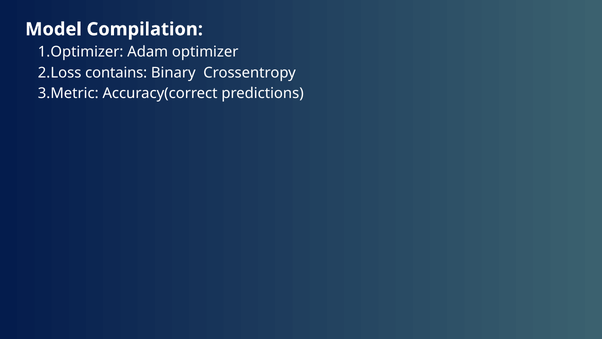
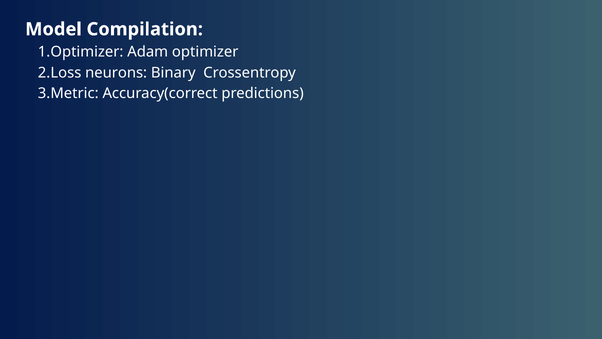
contains: contains -> neurons
